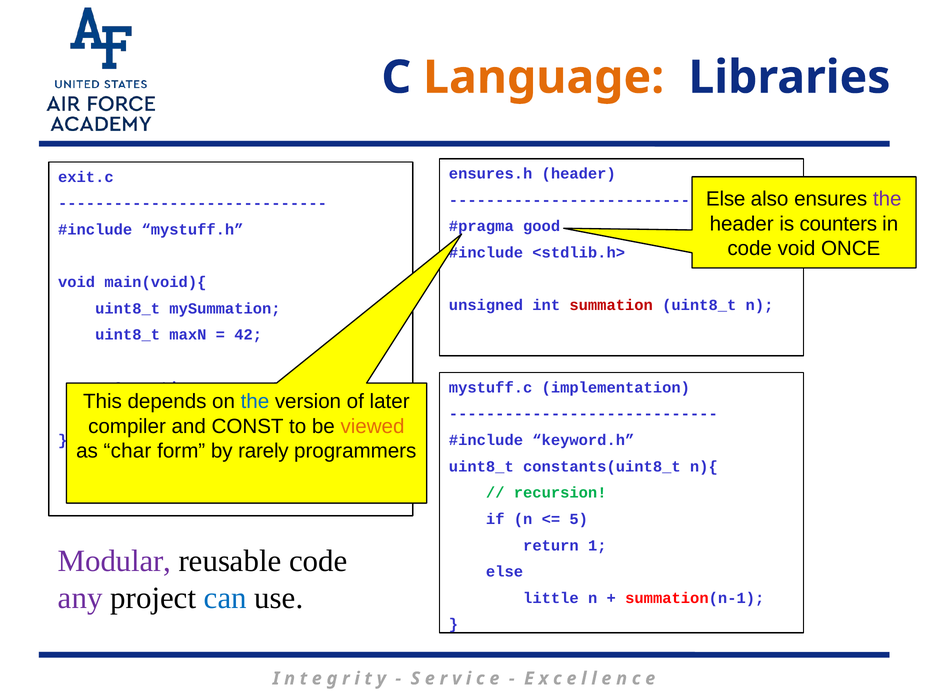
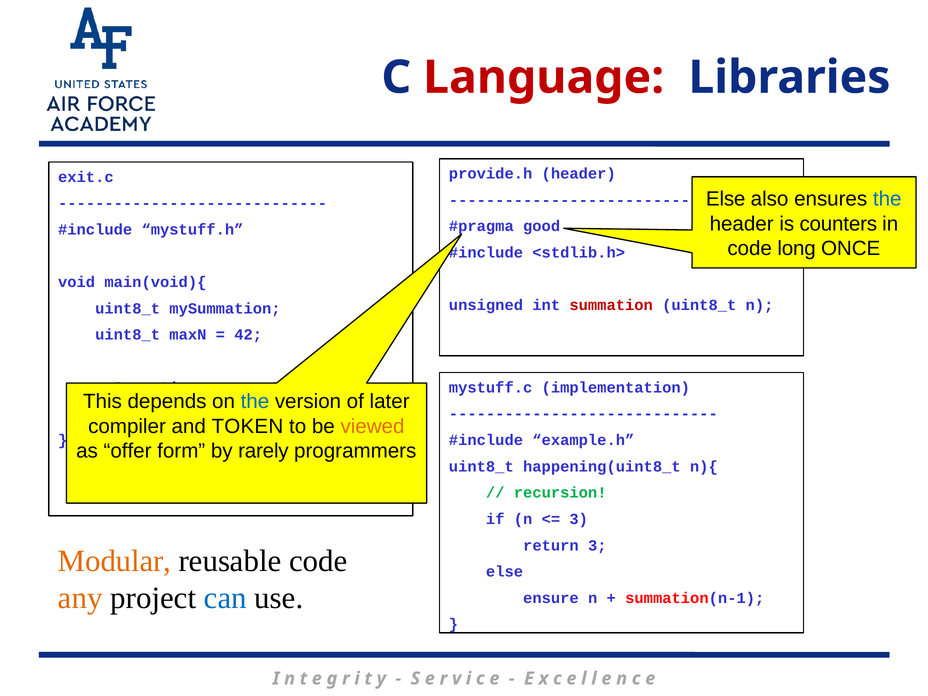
Language colour: orange -> red
ensures.h: ensures.h -> provide.h
the at (887, 199) colour: purple -> blue
code void: void -> long
CONST: CONST -> TOKEN
keyword.h: keyword.h -> example.h
char: char -> offer
constants(uint8_t: constants(uint8_t -> happening(uint8_t
5 at (579, 519): 5 -> 3
return 1: 1 -> 3
Modular colour: purple -> orange
any colour: purple -> orange
little: little -> ensure
